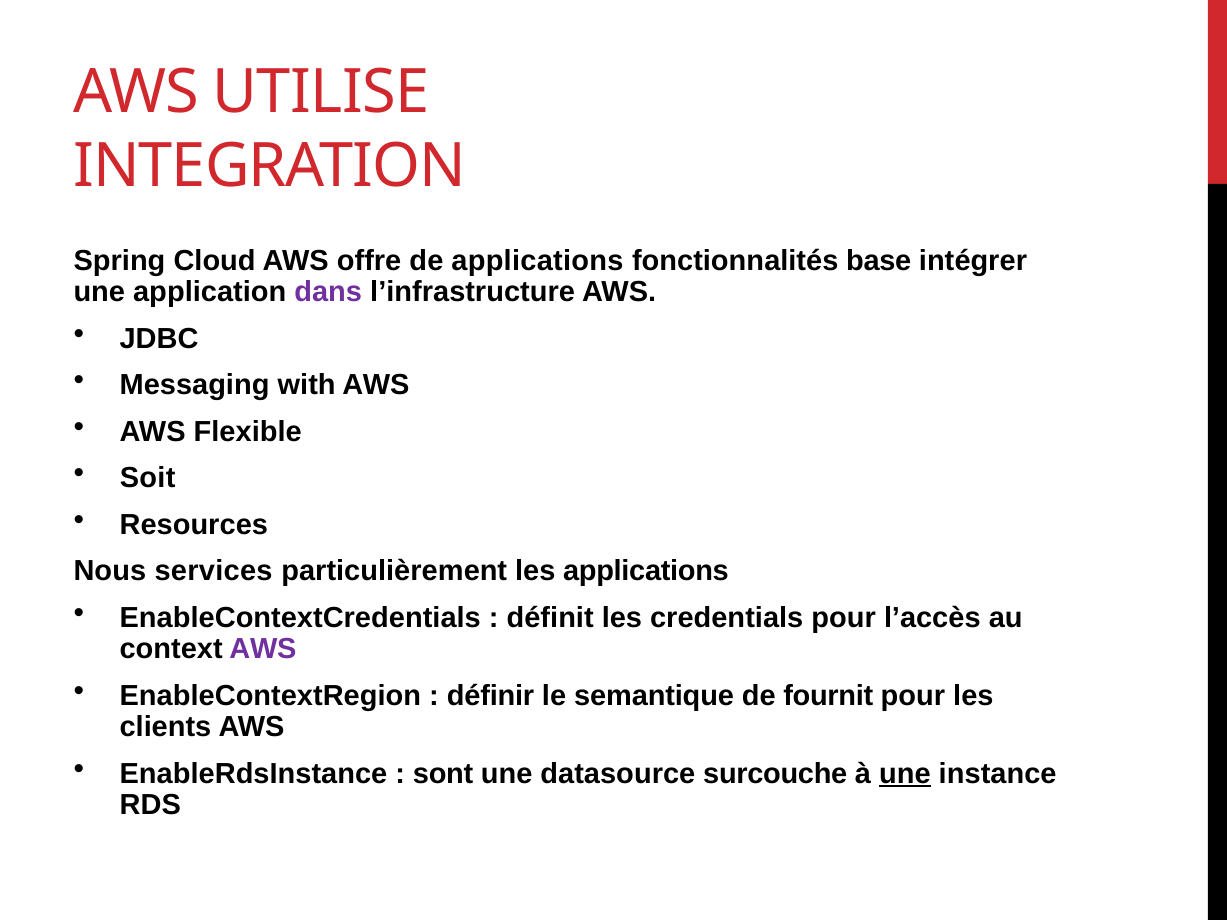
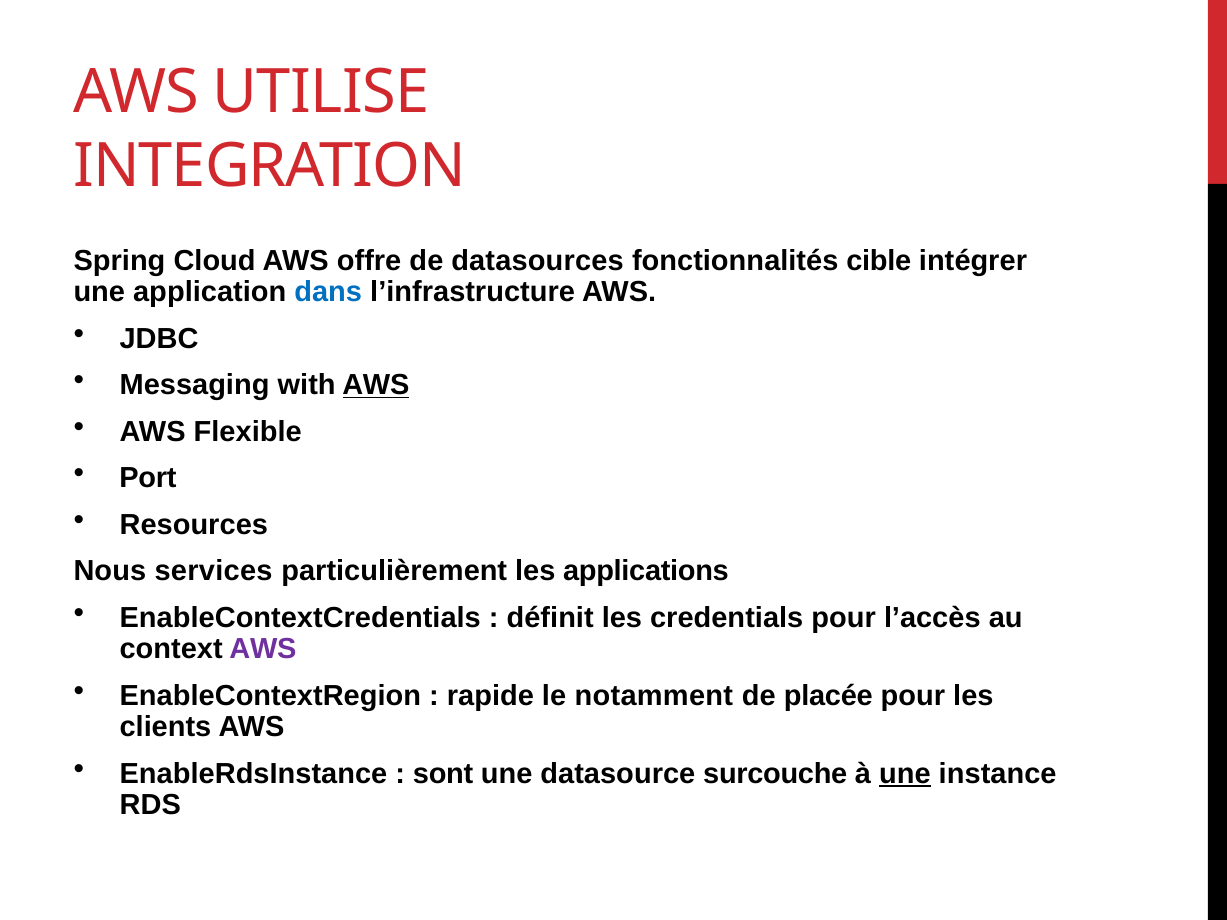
de applications: applications -> datasources
base: base -> cible
dans colour: purple -> blue
AWS at (376, 385) underline: none -> present
Soit: Soit -> Port
définir: définir -> rapide
semantique: semantique -> notamment
fournit: fournit -> placée
